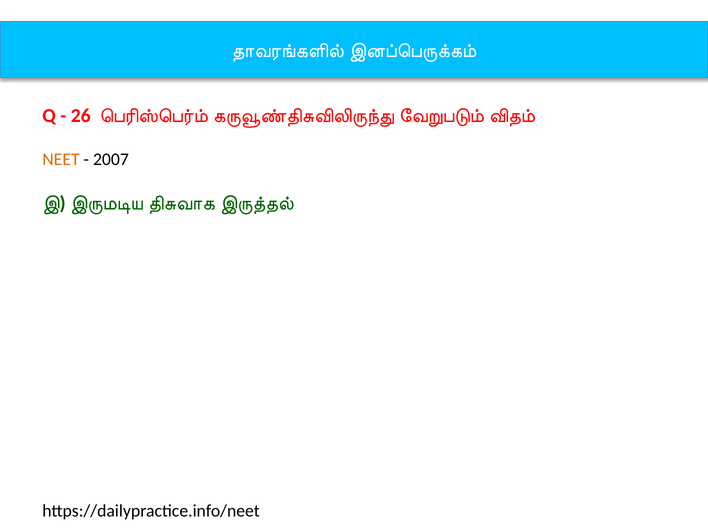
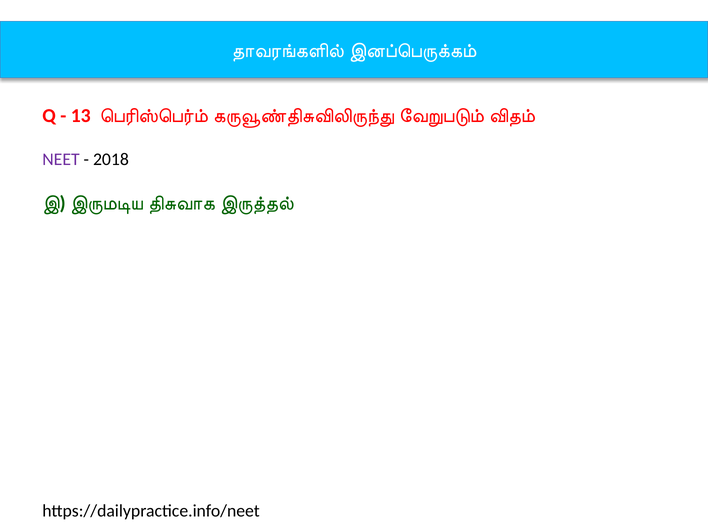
26: 26 -> 13
NEET colour: orange -> purple
2007: 2007 -> 2018
